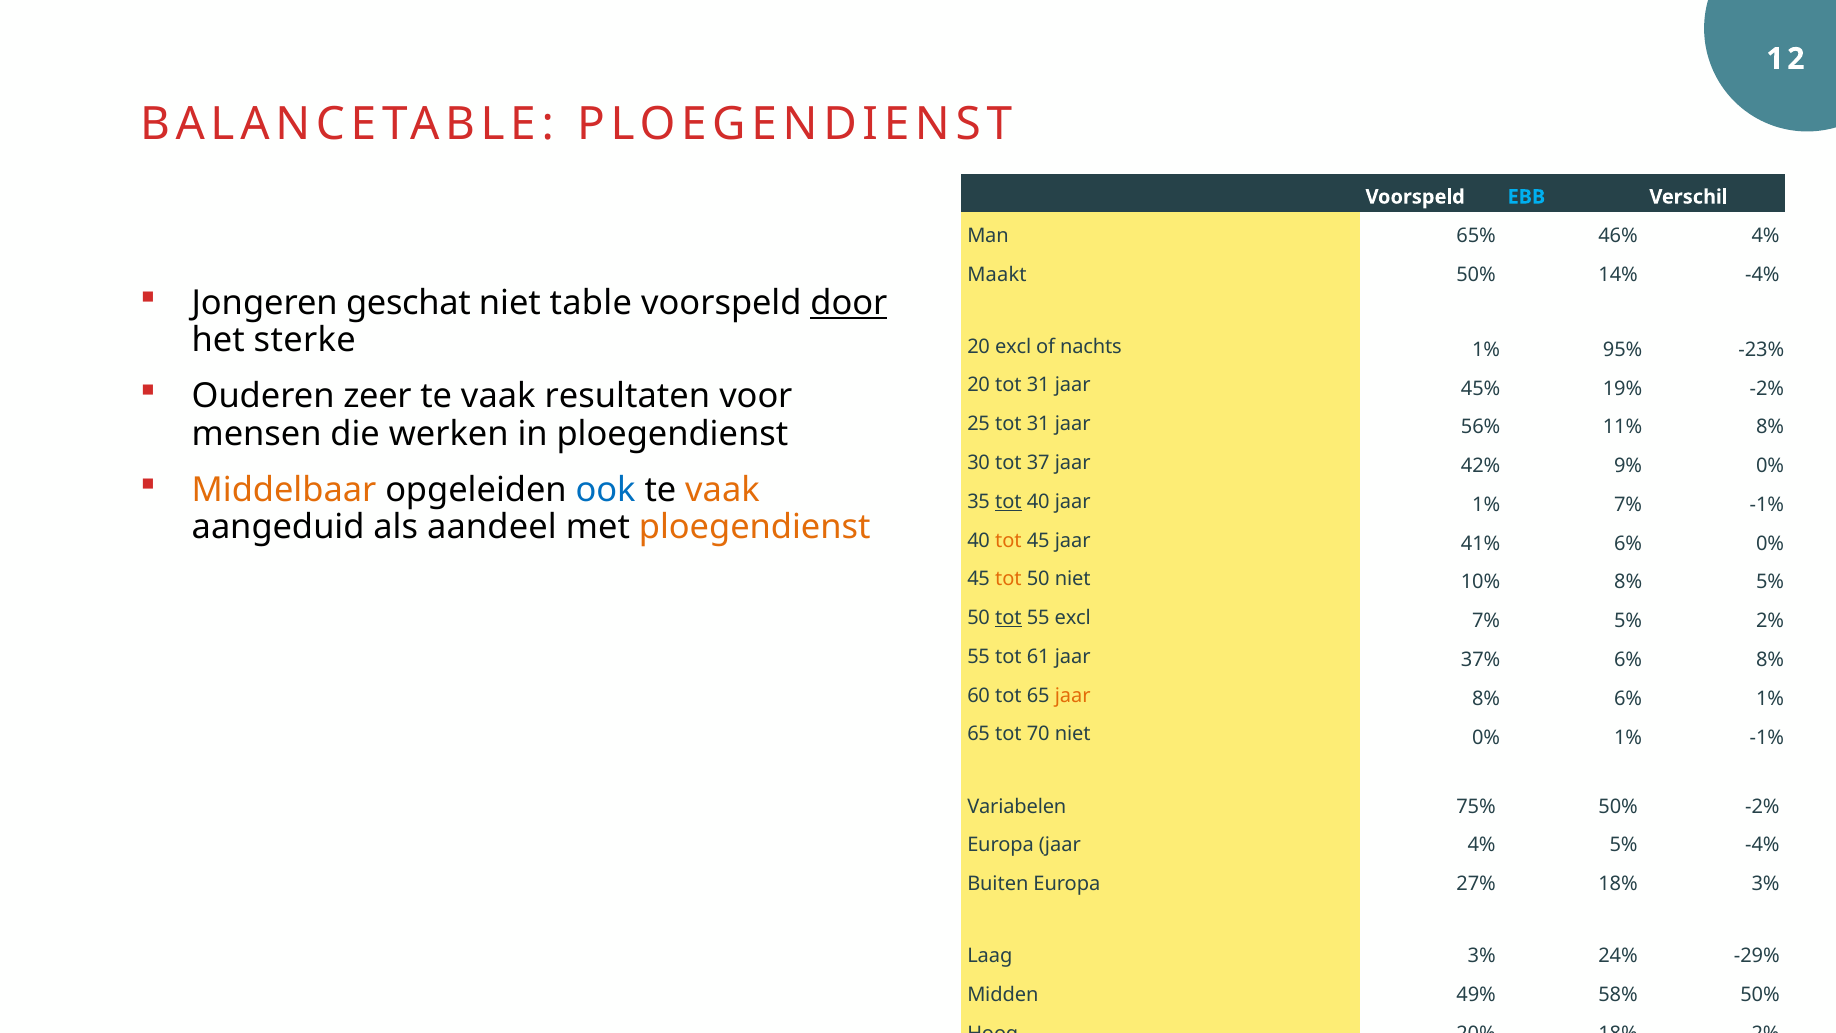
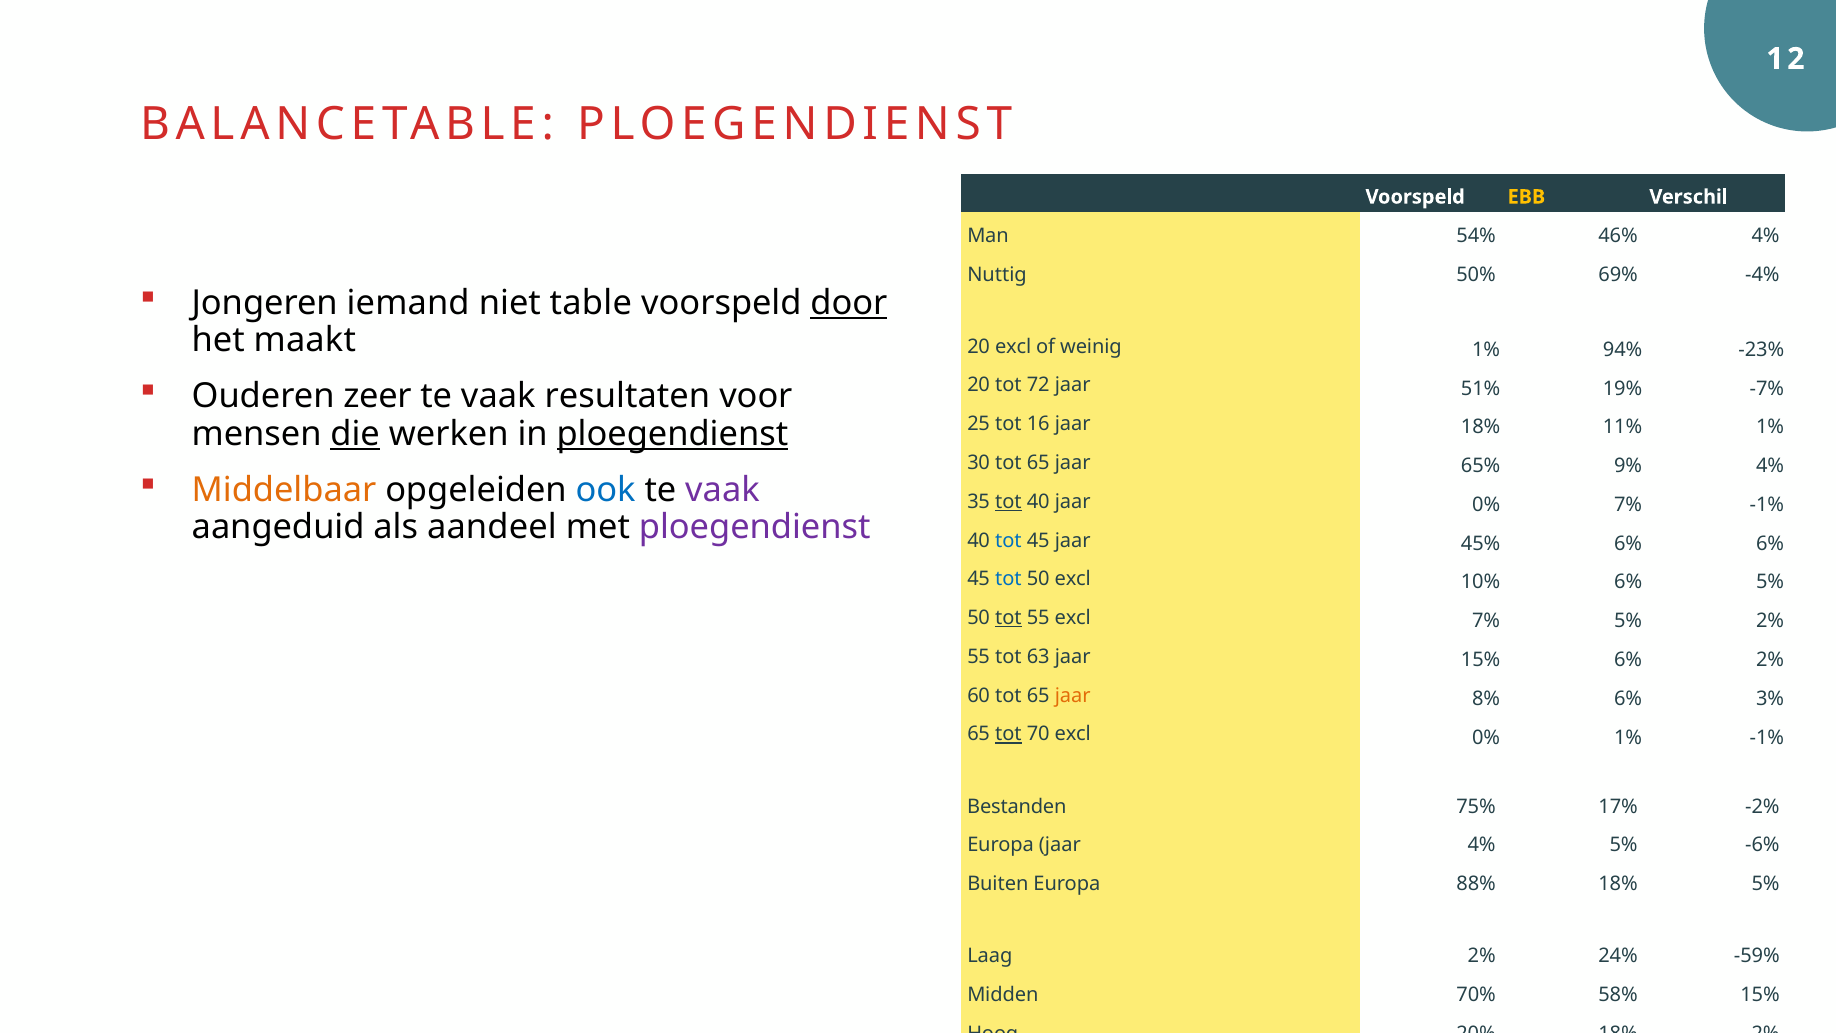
EBB colour: light blue -> yellow
65%: 65% -> 54%
Maakt: Maakt -> Nuttig
14%: 14% -> 69%
geschat: geschat -> iemand
sterke: sterke -> maakt
nachts: nachts -> weinig
95%: 95% -> 94%
20 tot 31: 31 -> 72
45%: 45% -> 51%
19% -2%: -2% -> -7%
25 tot 31: 31 -> 16
jaar 56%: 56% -> 18%
11% 8%: 8% -> 1%
die underline: none -> present
ploegendienst at (672, 434) underline: none -> present
30 tot 37: 37 -> 65
42%: 42% -> 65%
9% 0%: 0% -> 4%
vaak at (723, 490) colour: orange -> purple
jaar 1%: 1% -> 0%
ploegendienst at (755, 527) colour: orange -> purple
tot at (1008, 540) colour: orange -> blue
41%: 41% -> 45%
6% 0%: 0% -> 6%
tot at (1008, 579) colour: orange -> blue
50 niet: niet -> excl
10% 8%: 8% -> 6%
61: 61 -> 63
jaar 37%: 37% -> 15%
6% 8%: 8% -> 2%
6% 1%: 1% -> 3%
tot at (1008, 734) underline: none -> present
70 niet: niet -> excl
Variabelen: Variabelen -> Bestanden
75% 50%: 50% -> 17%
5% -4%: -4% -> -6%
27%: 27% -> 88%
18% 3%: 3% -> 5%
Laag 3%: 3% -> 2%
-29%: -29% -> -59%
49%: 49% -> 70%
58% 50%: 50% -> 15%
